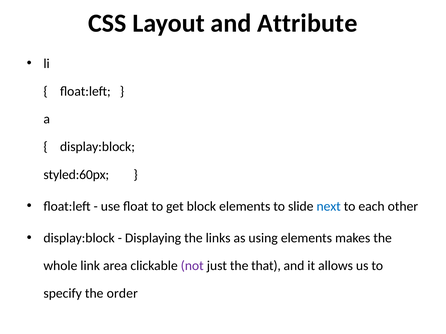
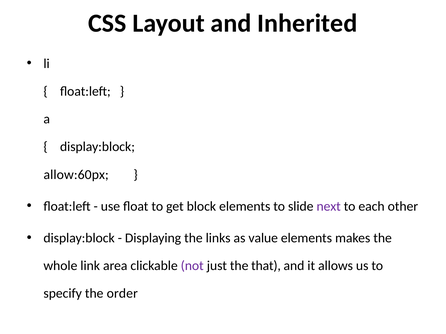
Attribute: Attribute -> Inherited
styled:60px: styled:60px -> allow:60px
next colour: blue -> purple
using: using -> value
